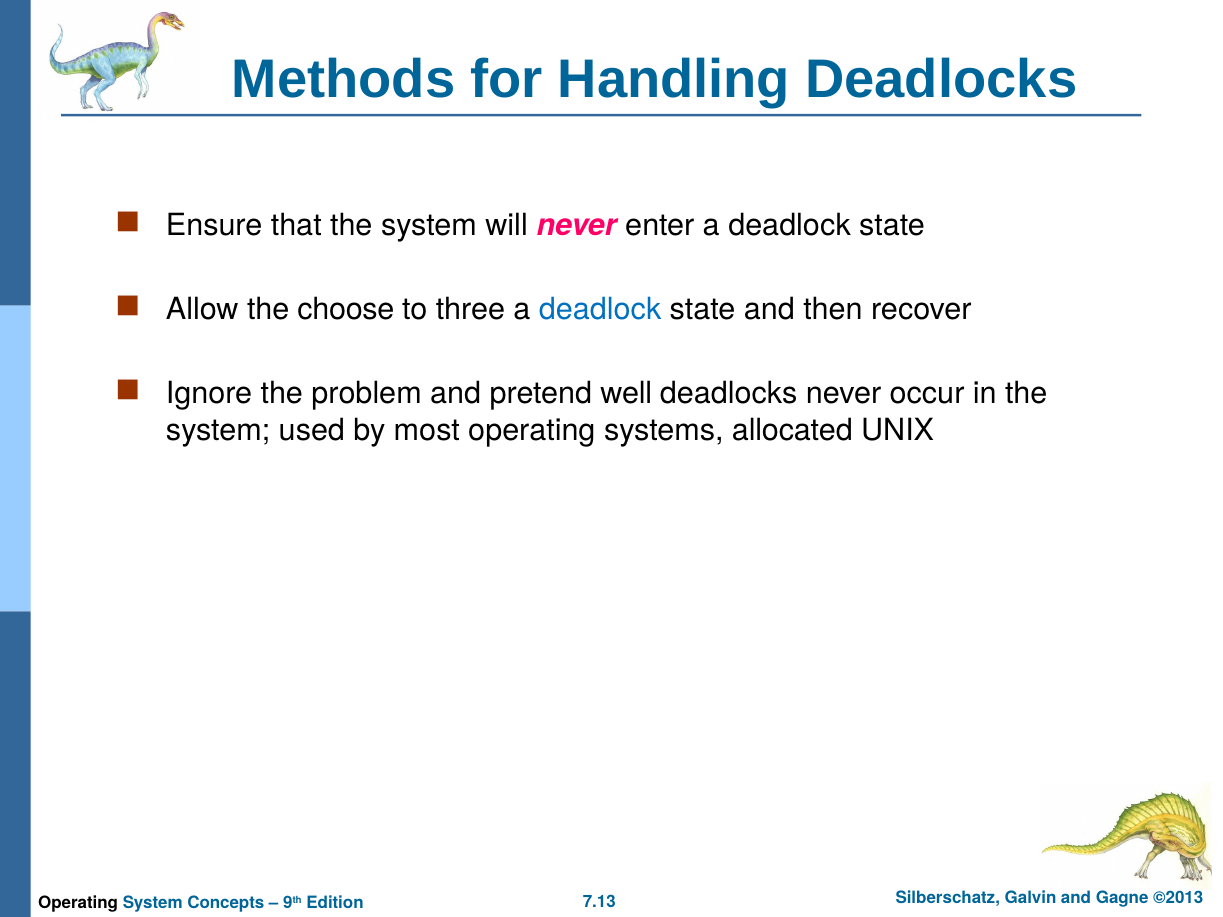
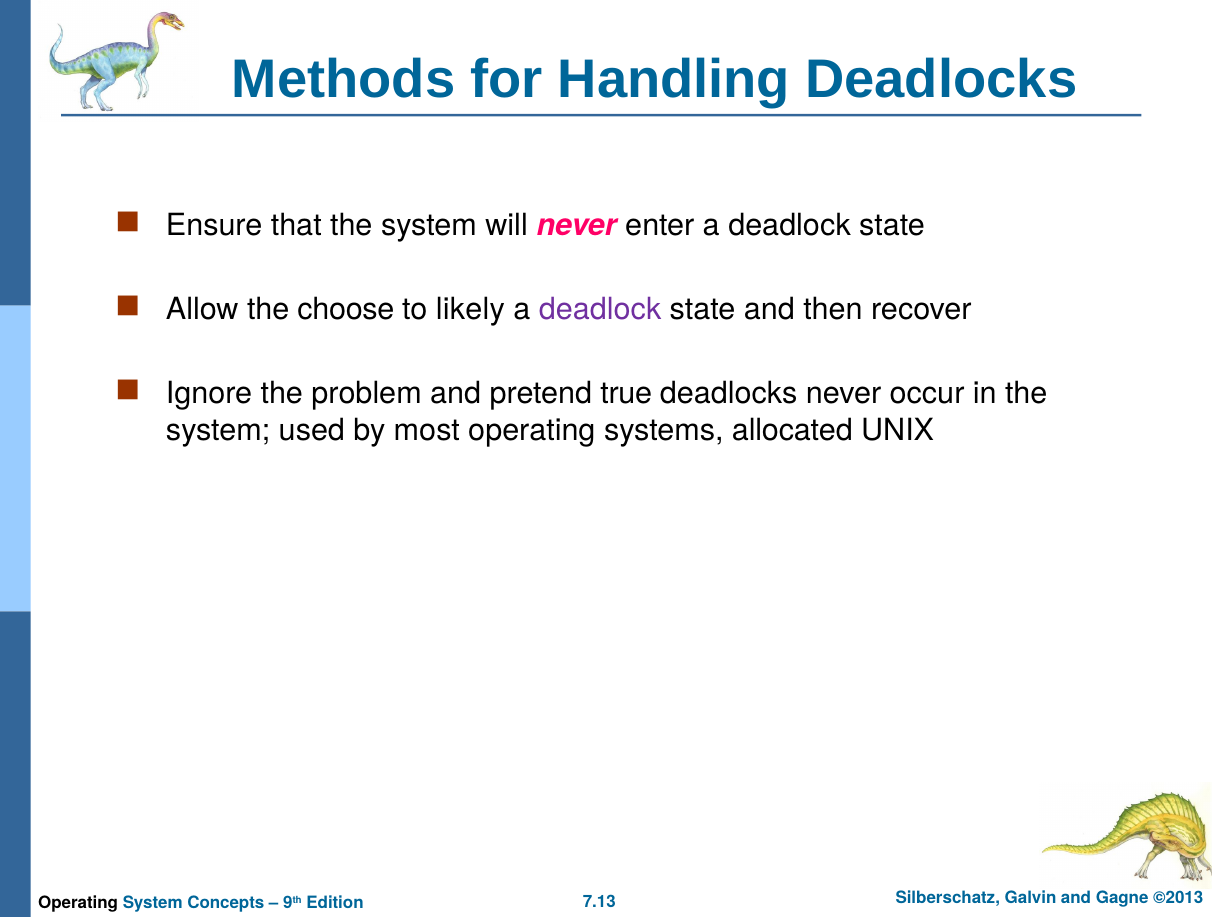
three: three -> likely
deadlock at (600, 309) colour: blue -> purple
well: well -> true
